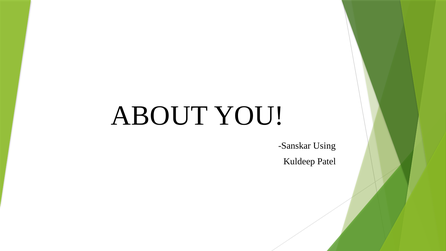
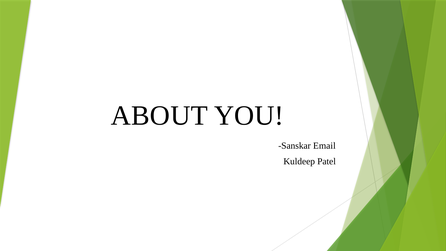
Using: Using -> Email
